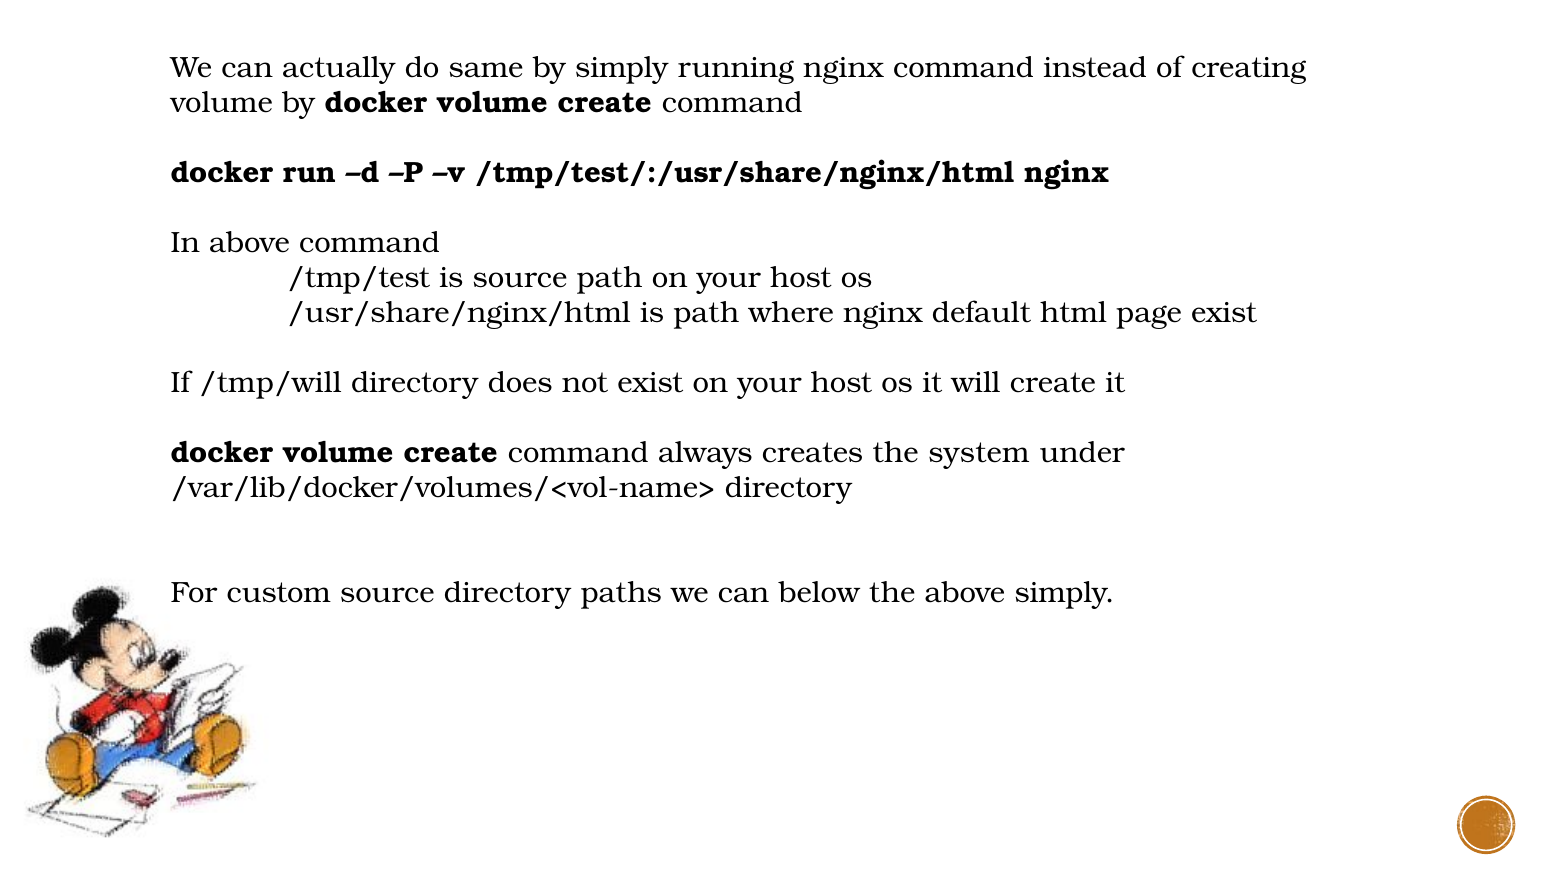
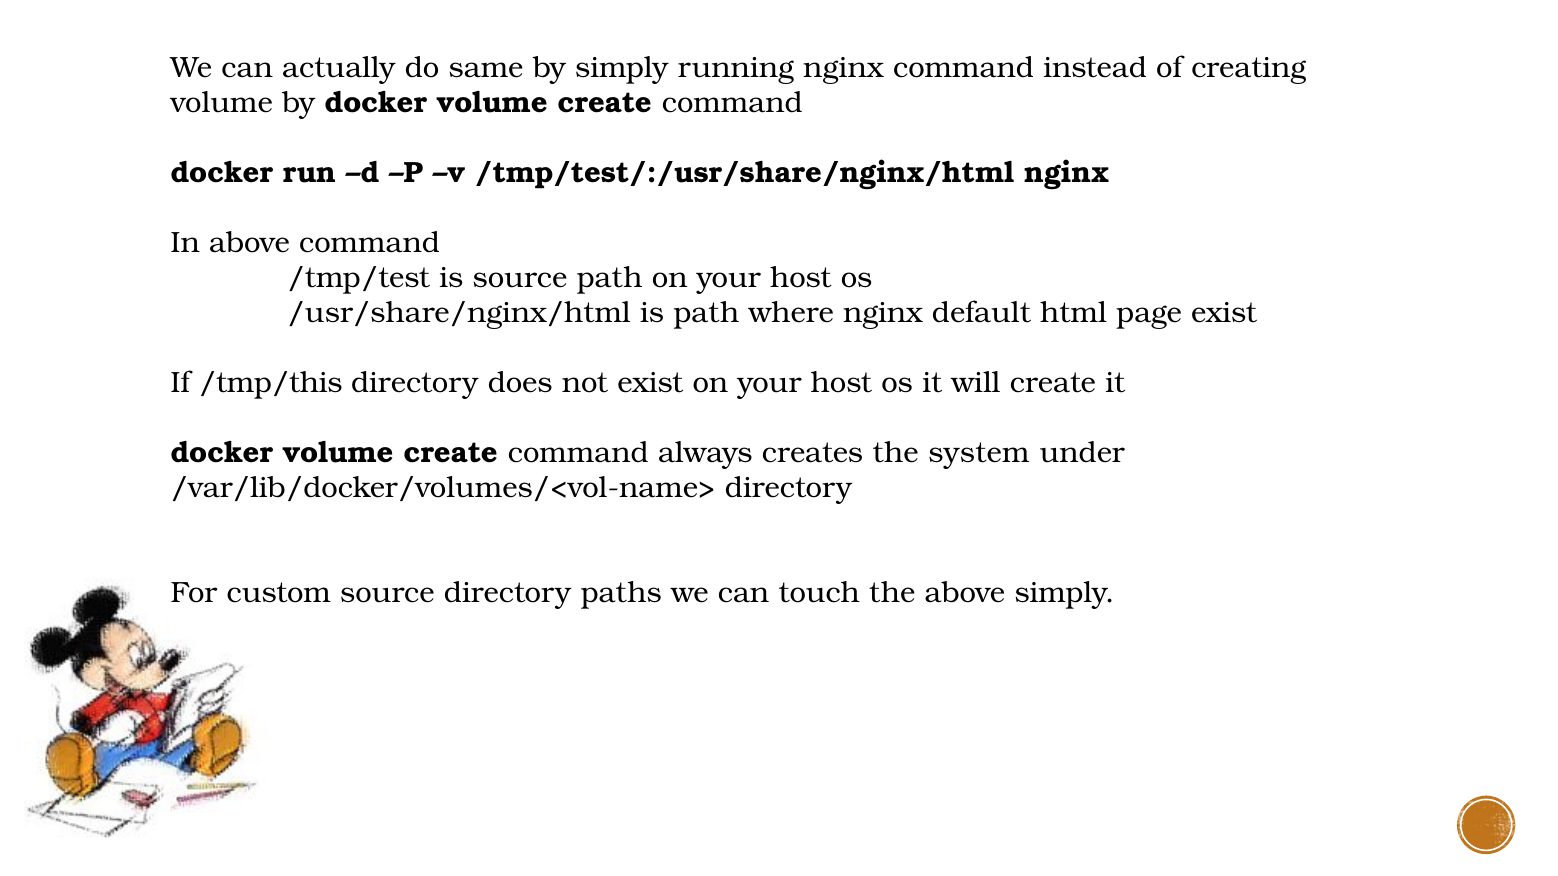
/tmp/will: /tmp/will -> /tmp/this
below: below -> touch
